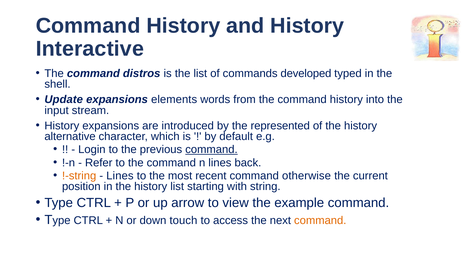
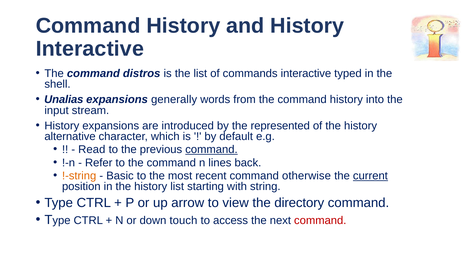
commands developed: developed -> interactive
Update: Update -> Unalias
elements: elements -> generally
Login: Login -> Read
Lines at (120, 176): Lines -> Basic
current underline: none -> present
example: example -> directory
command at (320, 221) colour: orange -> red
